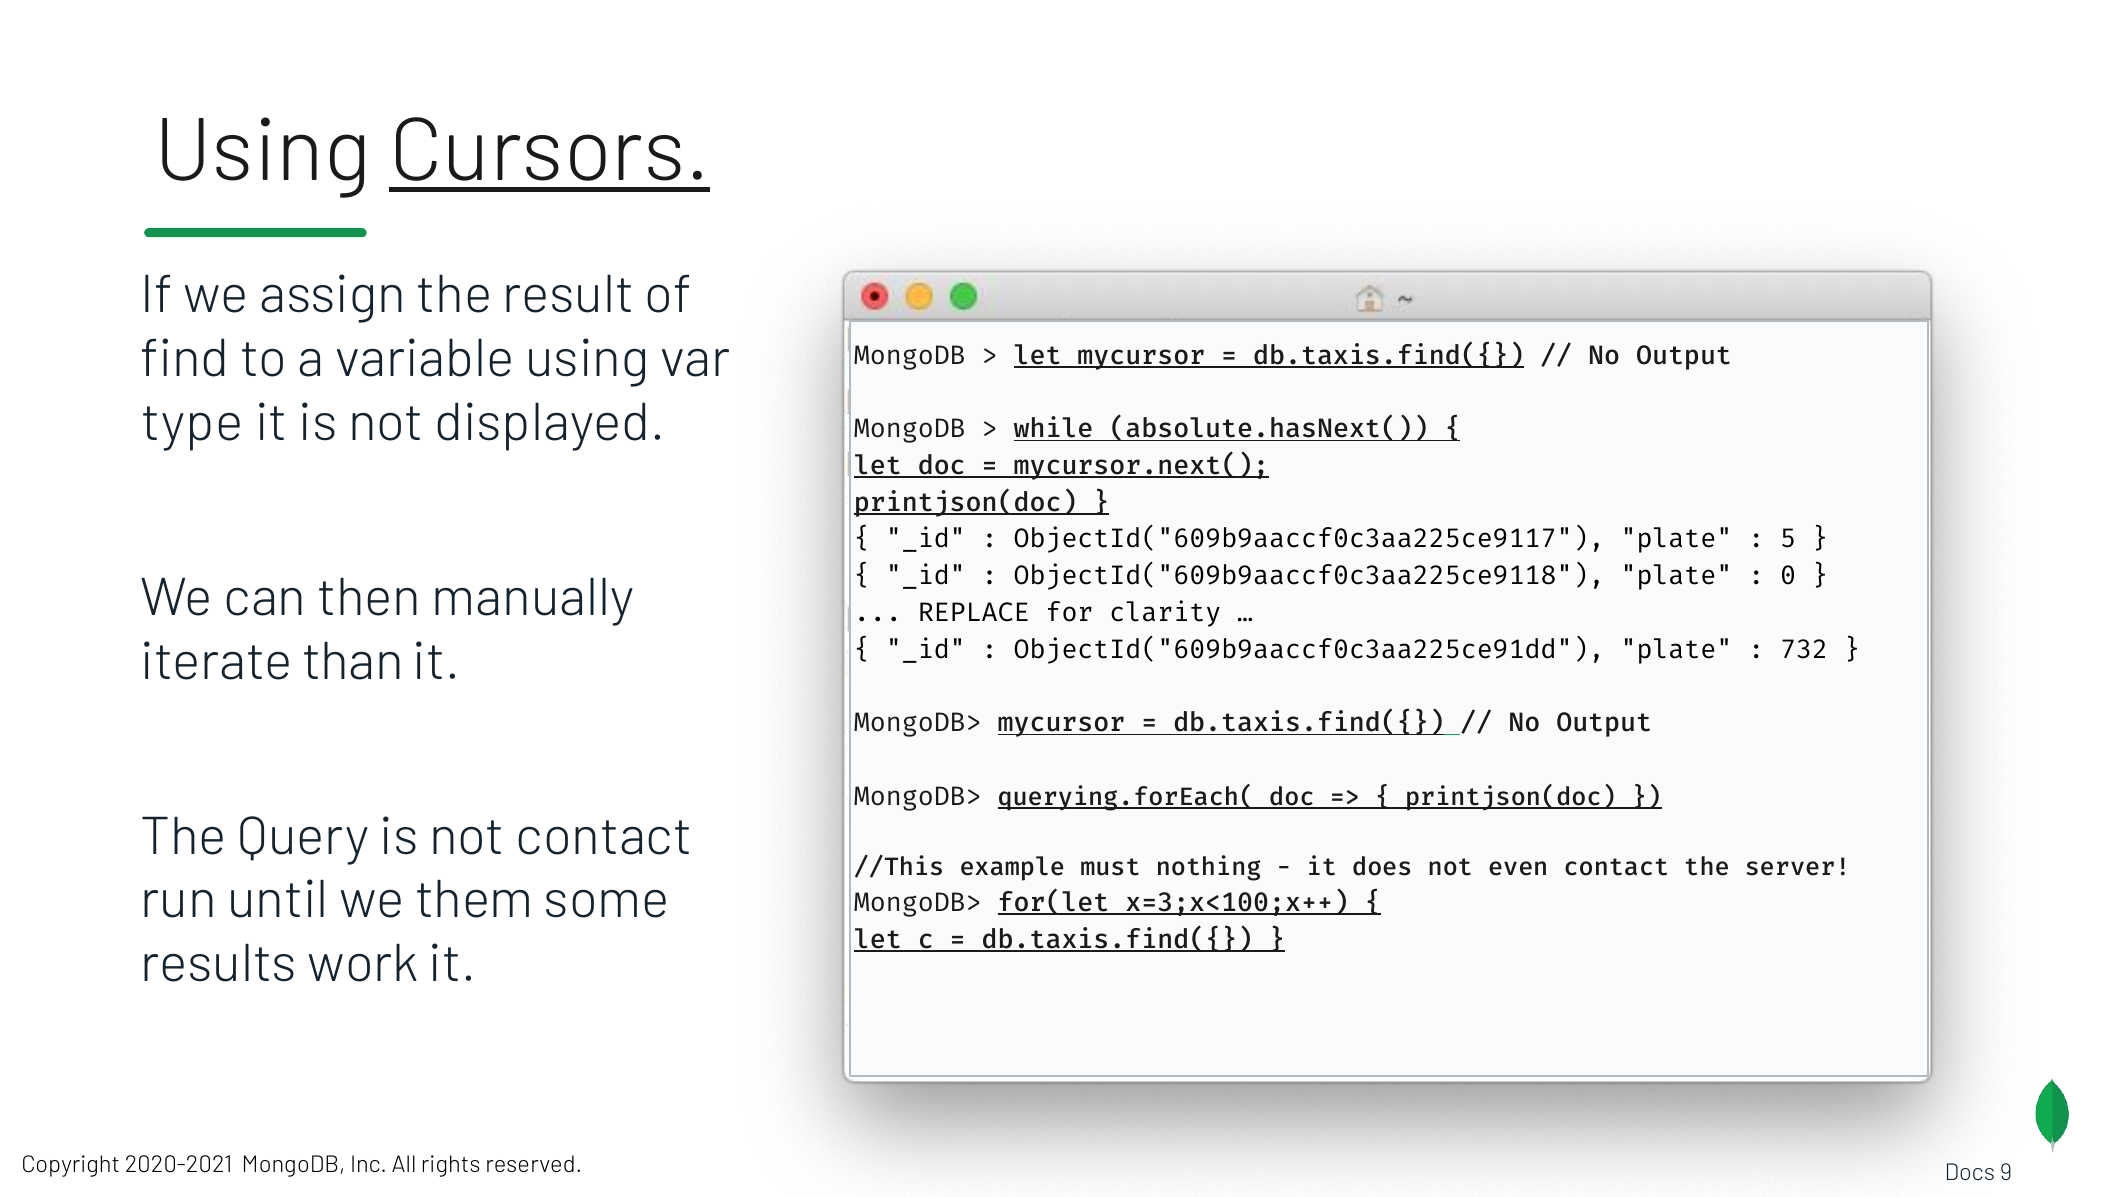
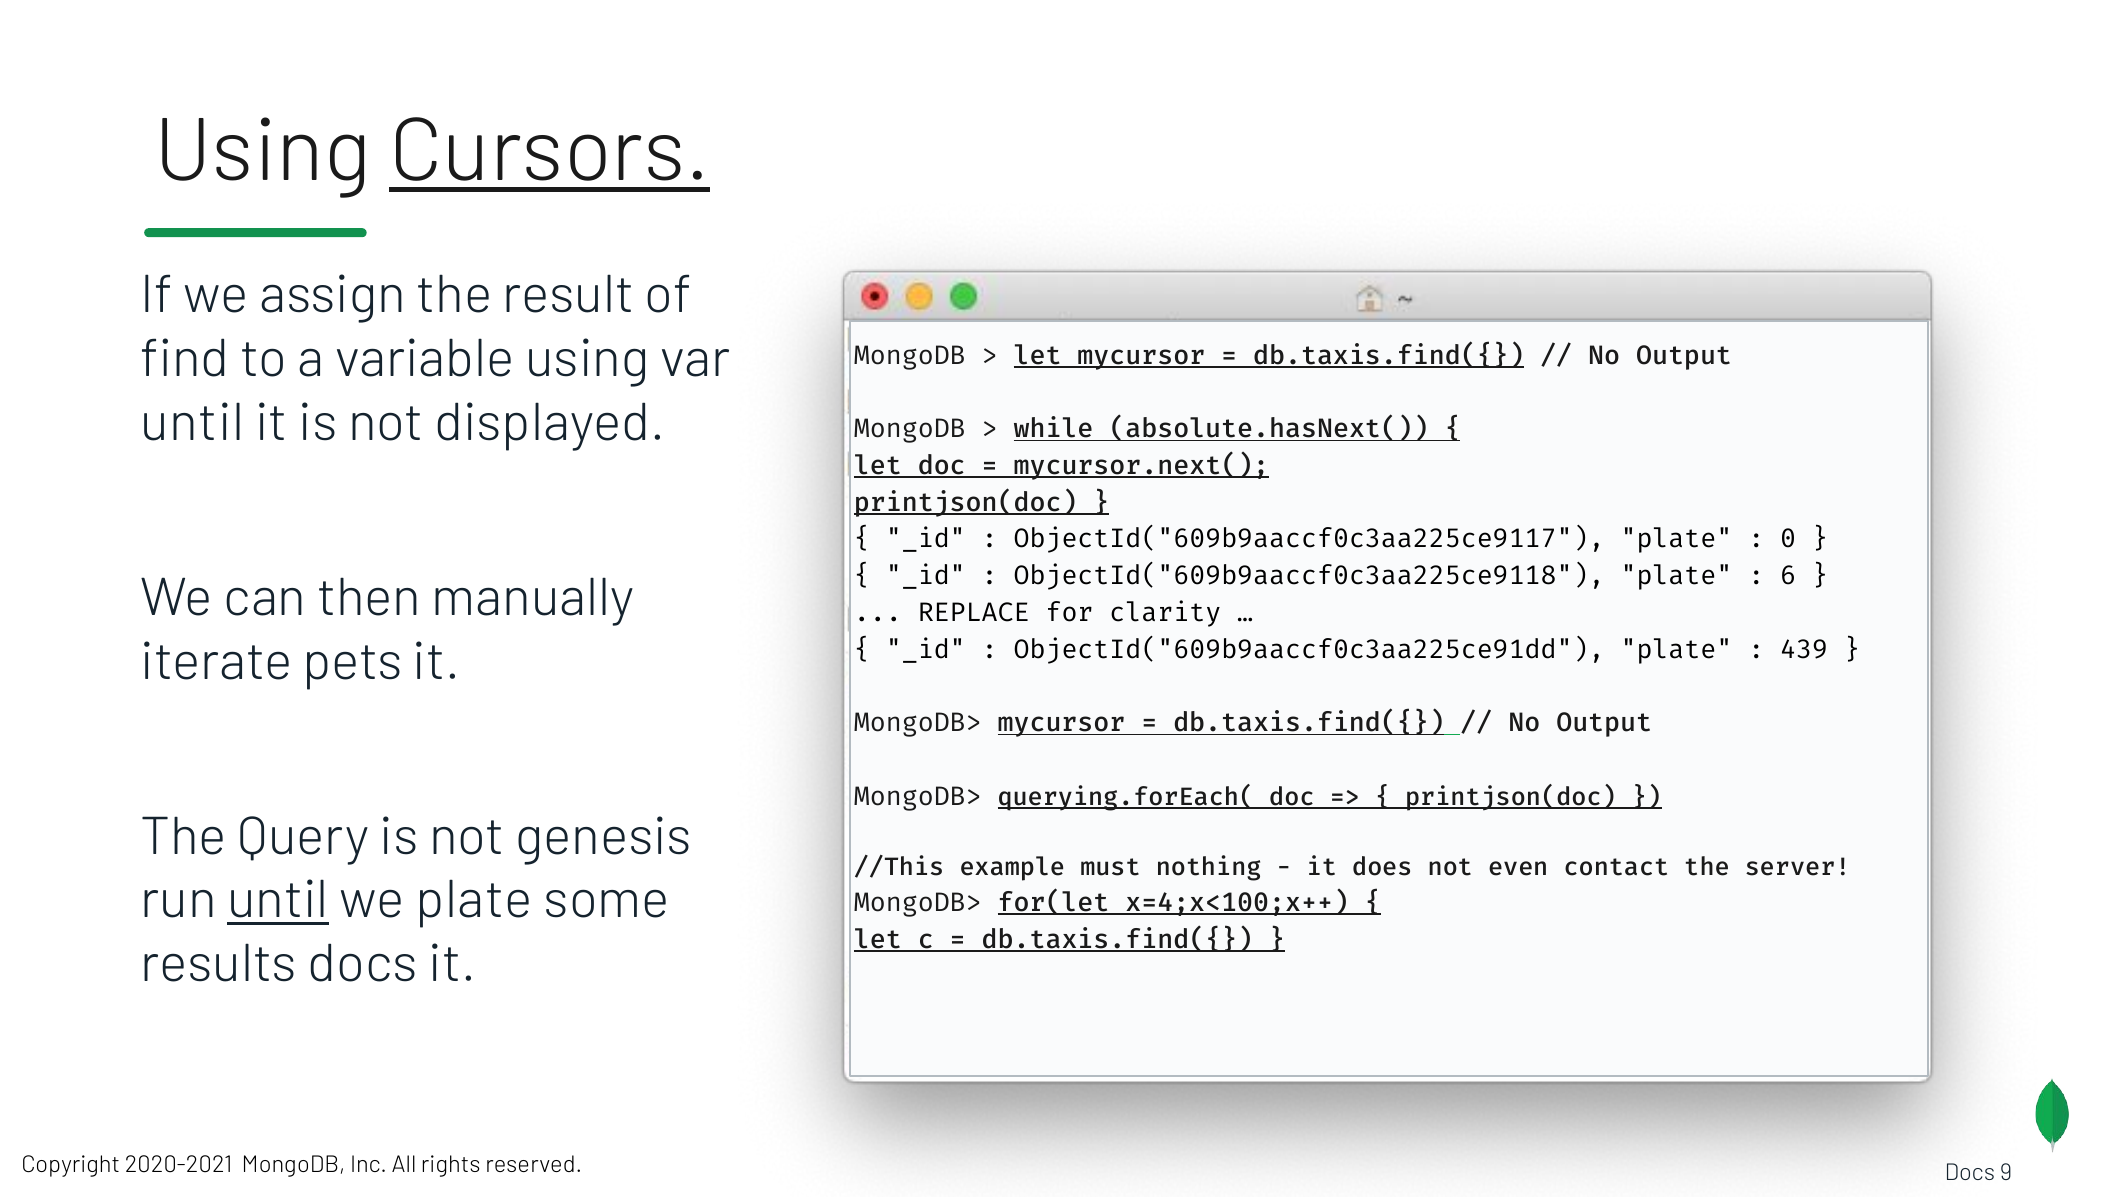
type at (192, 423): type -> until
5: 5 -> 0
0: 0 -> 6
732: 732 -> 439
than: than -> pets
not contact: contact -> genesis
until at (278, 900) underline: none -> present
we them: them -> plate
x=3;x<100;x++: x=3;x<100;x++ -> x=4;x<100;x++
results work: work -> docs
